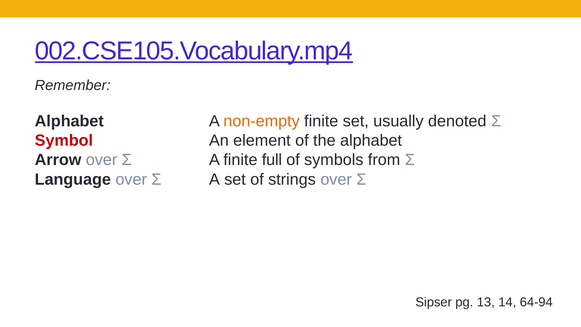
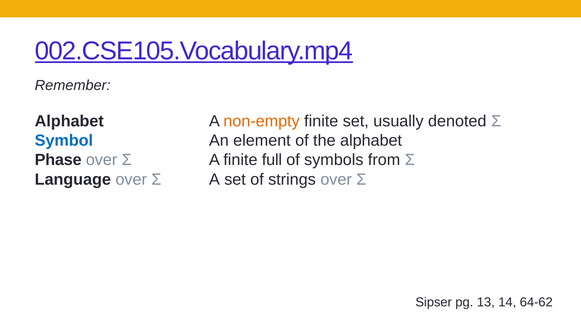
Symbol colour: red -> blue
Arrow: Arrow -> Phase
64-94: 64-94 -> 64-62
